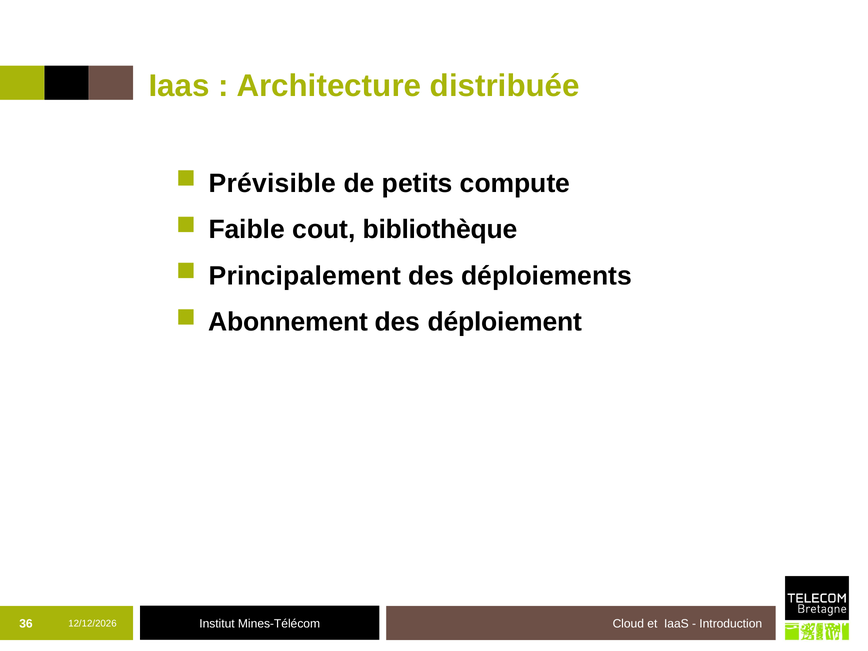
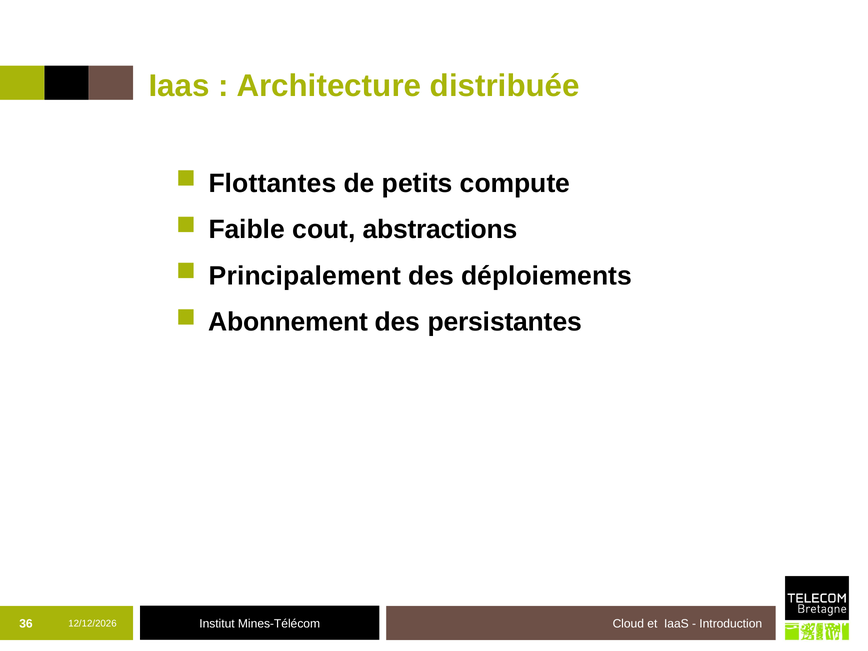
Prévisible: Prévisible -> Flottantes
bibliothèque: bibliothèque -> abstractions
déploiement: déploiement -> persistantes
